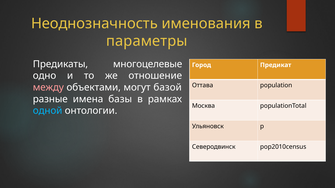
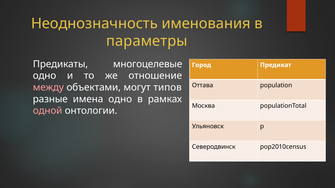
базой: базой -> типов
имена базы: базы -> одно
одной colour: light blue -> pink
